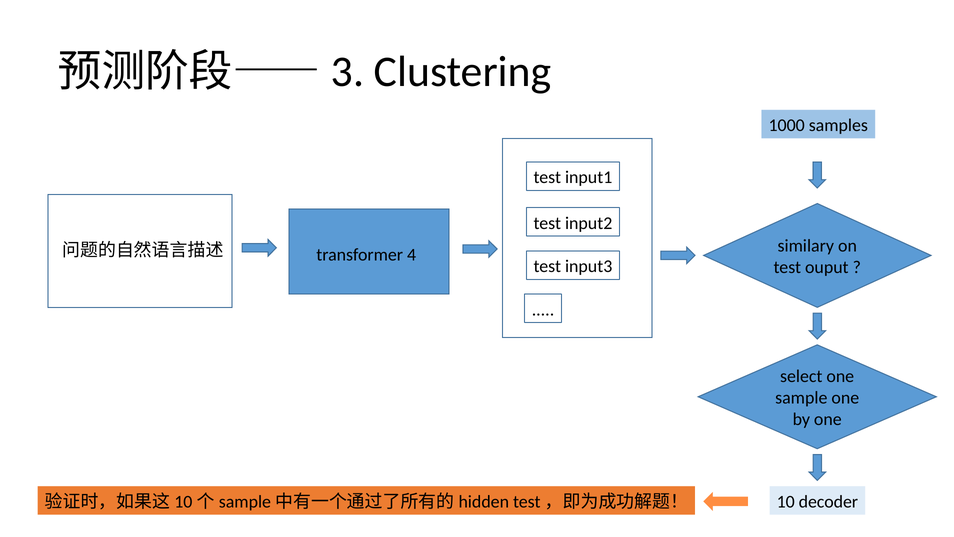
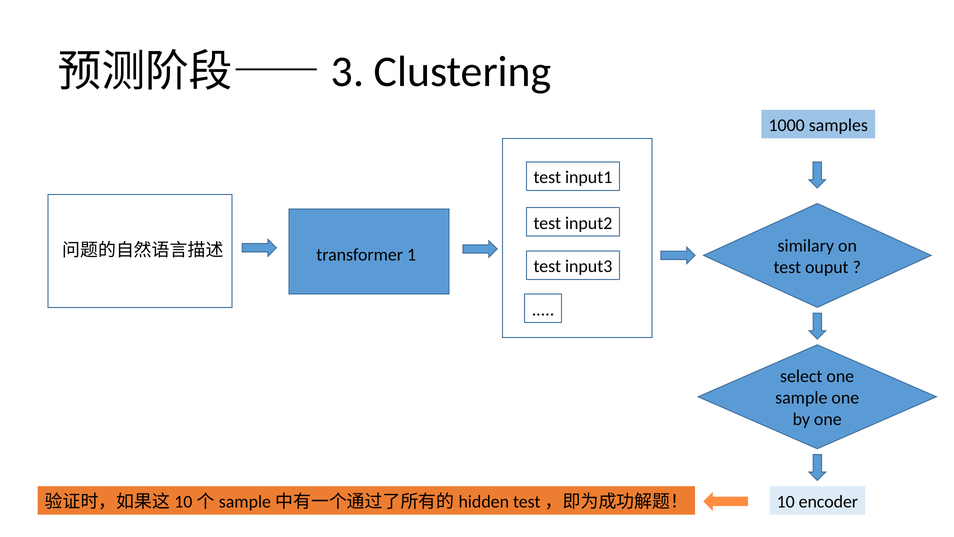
4: 4 -> 1
decoder: decoder -> encoder
